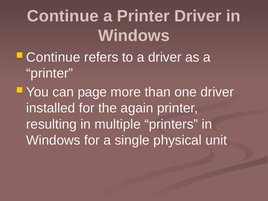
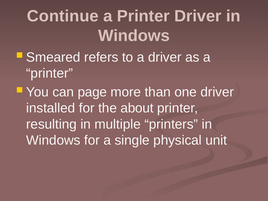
Continue at (53, 57): Continue -> Smeared
again: again -> about
